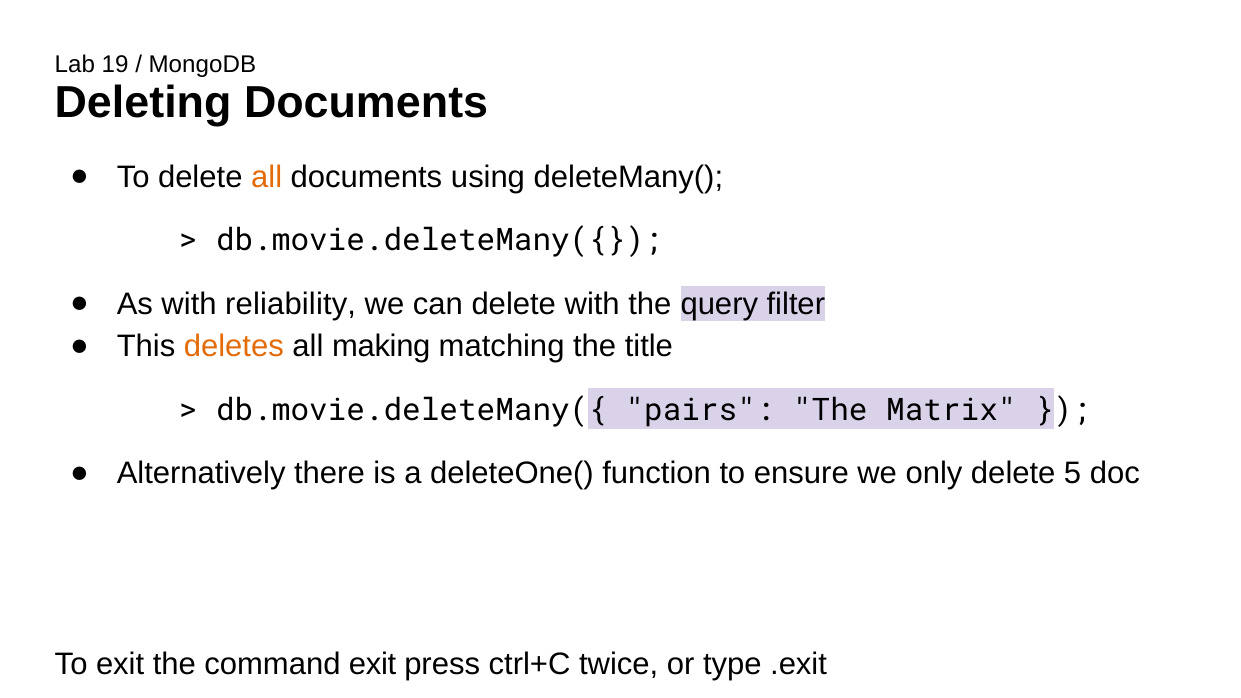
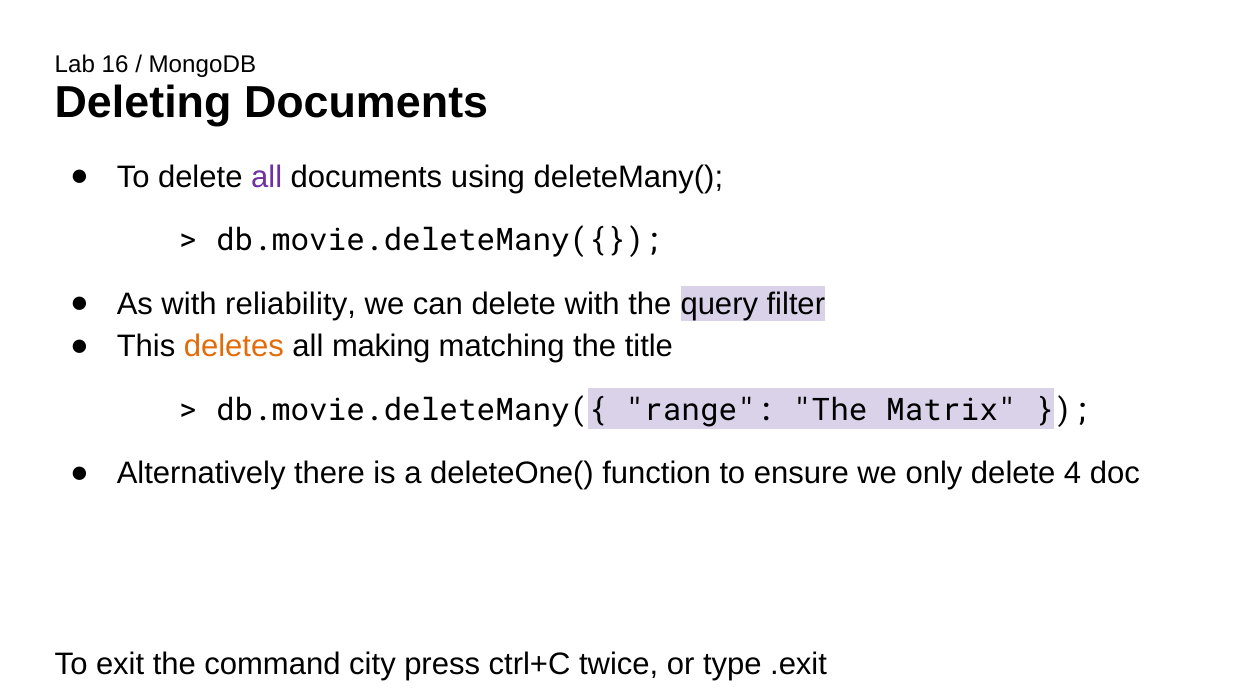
19: 19 -> 16
all at (267, 177) colour: orange -> purple
pairs: pairs -> range
5: 5 -> 4
command exit: exit -> city
